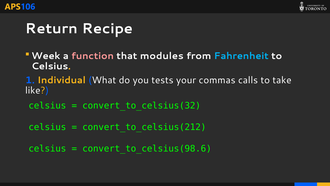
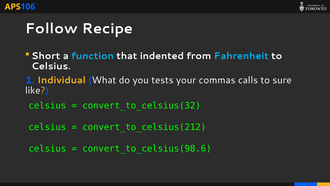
Return: Return -> Follow
Week: Week -> Short
function colour: pink -> light blue
modules: modules -> indented
take: take -> sure
